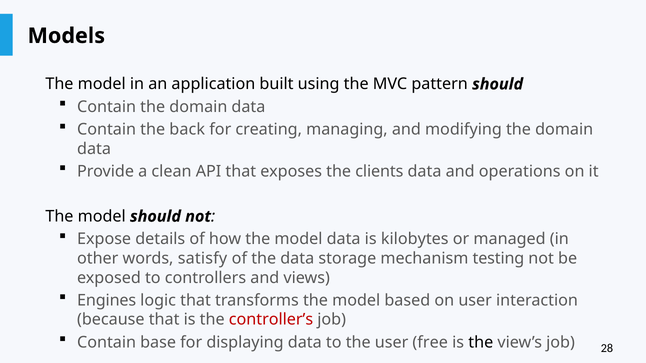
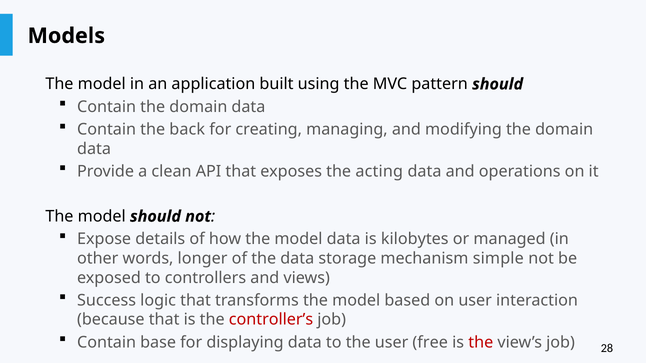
clients: clients -> acting
satisfy: satisfy -> longer
testing: testing -> simple
Engines: Engines -> Success
the at (481, 343) colour: black -> red
